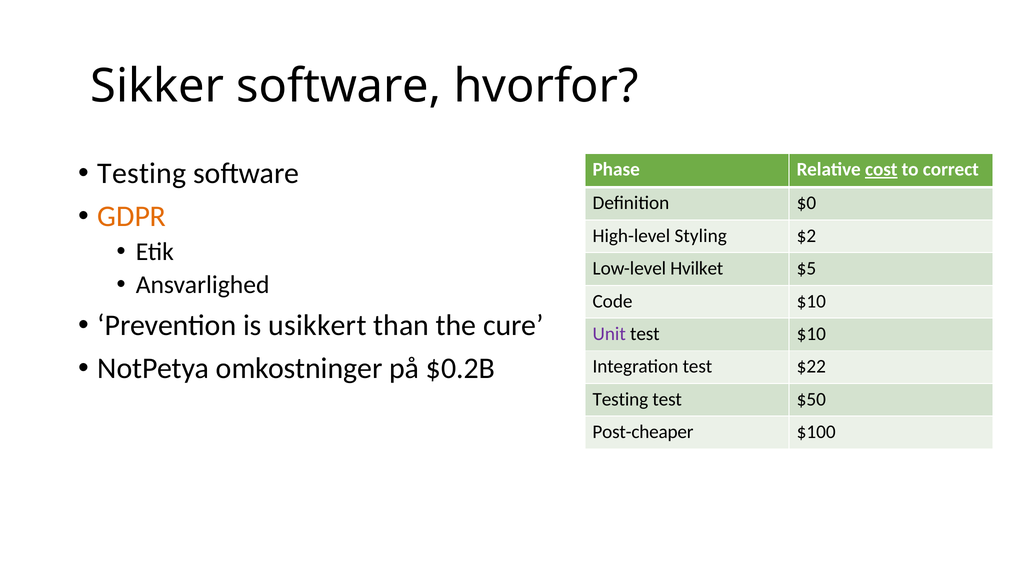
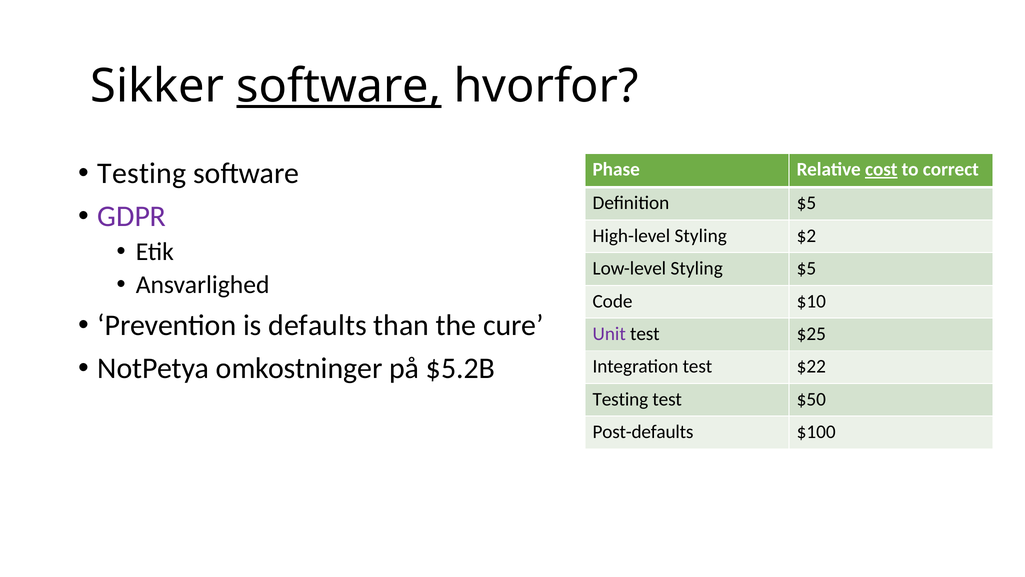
software at (339, 86) underline: none -> present
Definition $0: $0 -> $5
GDPR colour: orange -> purple
Low-level Hvilket: Hvilket -> Styling
usikkert: usikkert -> defaults
test $10: $10 -> $25
$0.2B: $0.2B -> $5.2B
Post-cheaper: Post-cheaper -> Post-defaults
